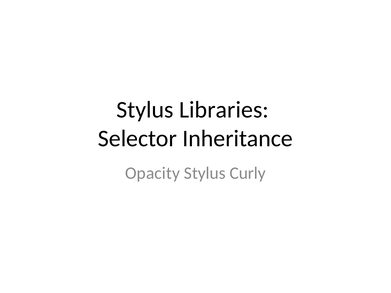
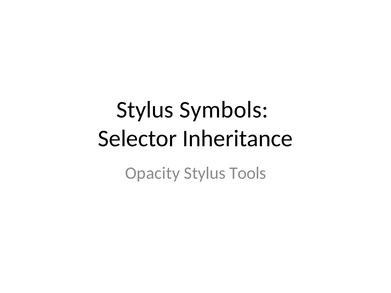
Libraries: Libraries -> Symbols
Curly: Curly -> Tools
